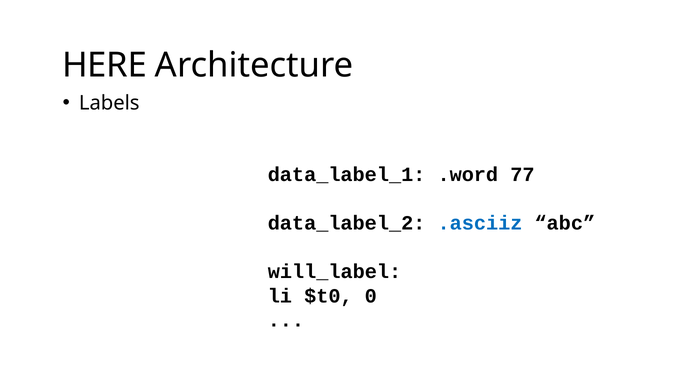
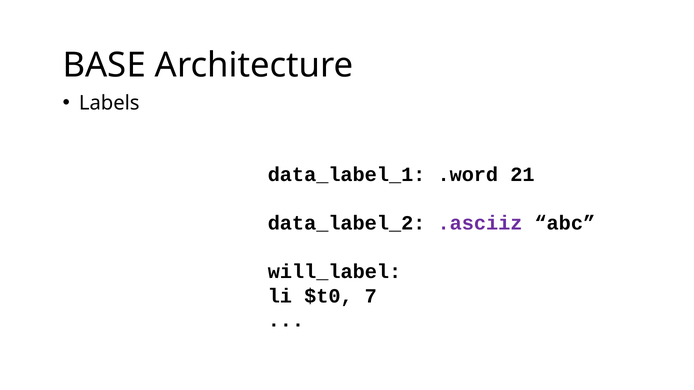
HERE: HERE -> BASE
77: 77 -> 21
.asciiz colour: blue -> purple
0: 0 -> 7
